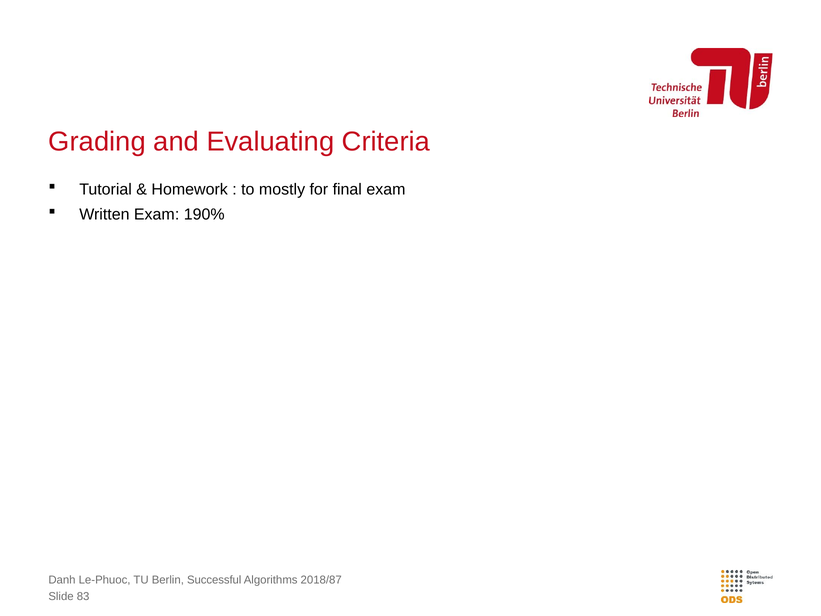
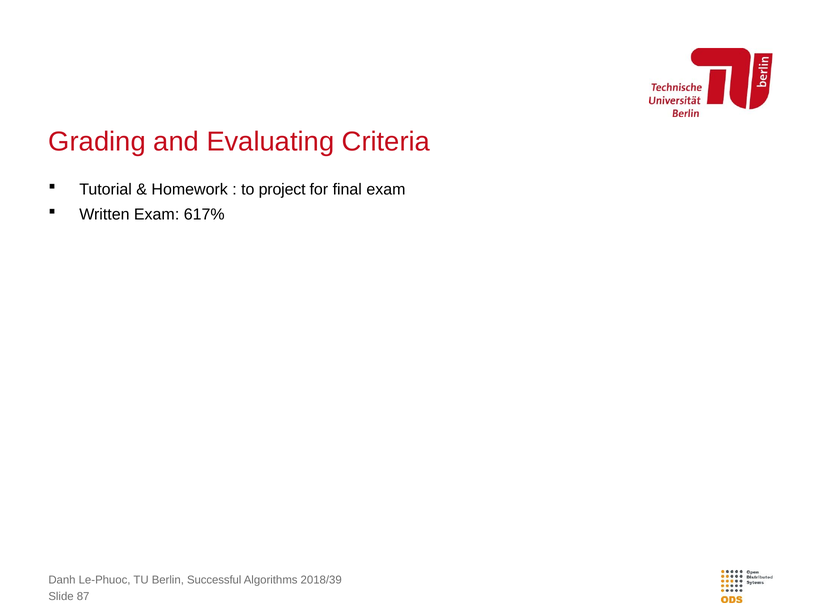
mostly: mostly -> project
190%: 190% -> 617%
2018/87: 2018/87 -> 2018/39
83: 83 -> 87
